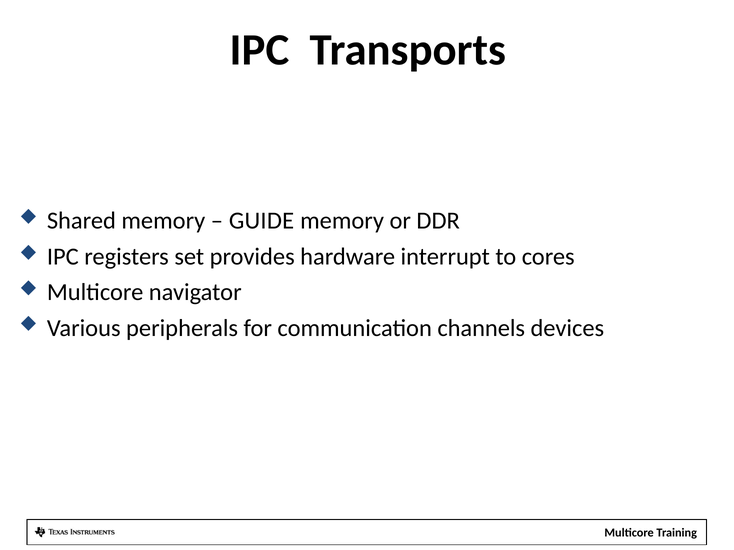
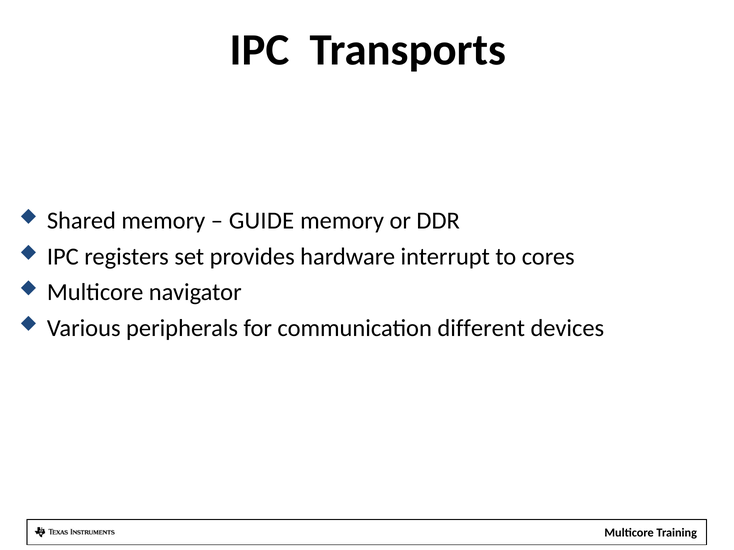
channels: channels -> different
